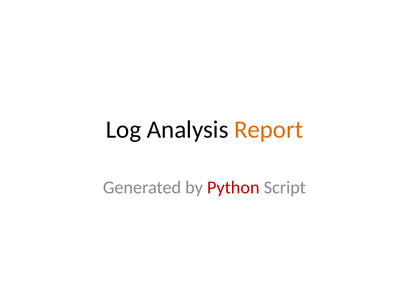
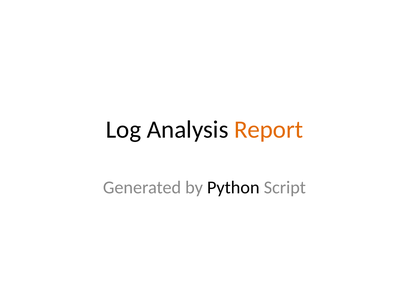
Python colour: red -> black
